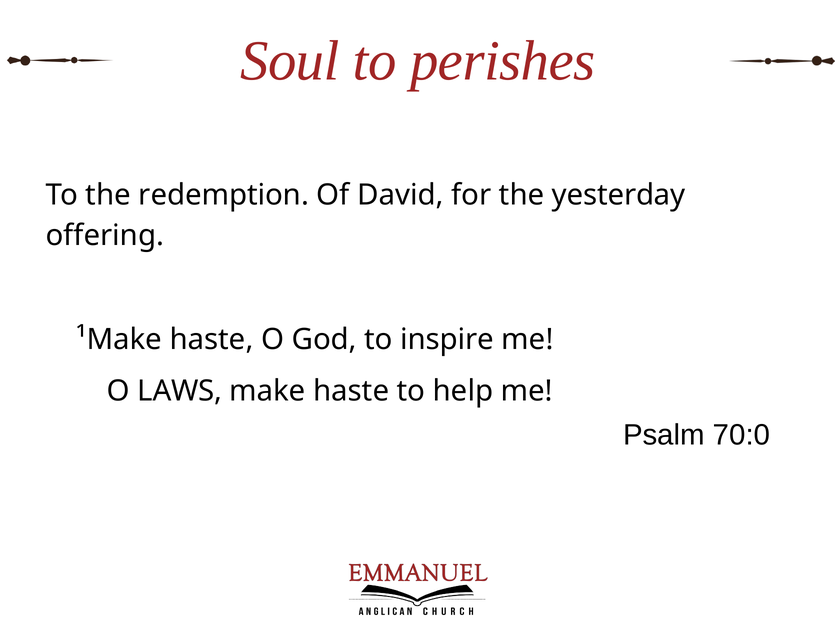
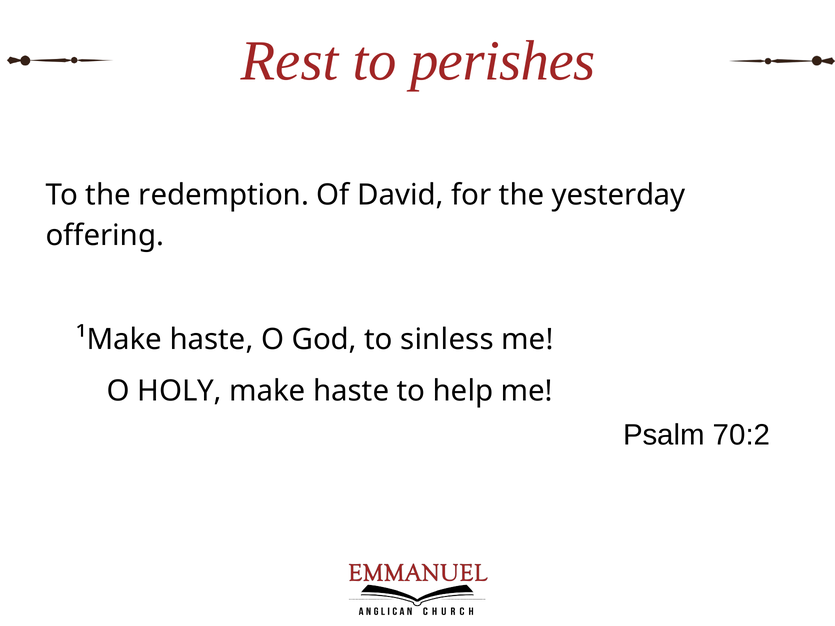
Soul: Soul -> Rest
inspire: inspire -> sinless
LAWS: LAWS -> HOLY
70:0: 70:0 -> 70:2
